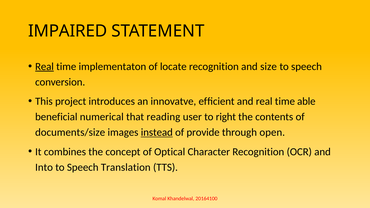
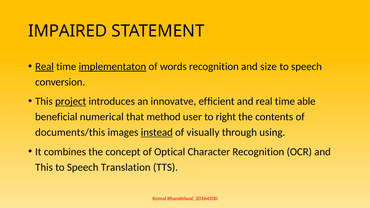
implementaton underline: none -> present
locate: locate -> words
project underline: none -> present
reading: reading -> method
documents/size: documents/size -> documents/this
provide: provide -> visually
open: open -> using
Into at (44, 167): Into -> This
